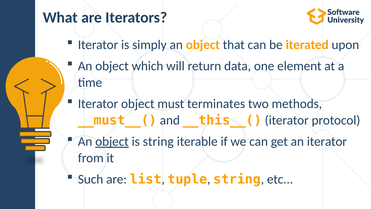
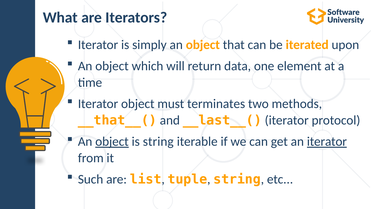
__must__(: __must__( -> __that__(
__this__(: __this__( -> __last__(
iterator at (327, 141) underline: none -> present
